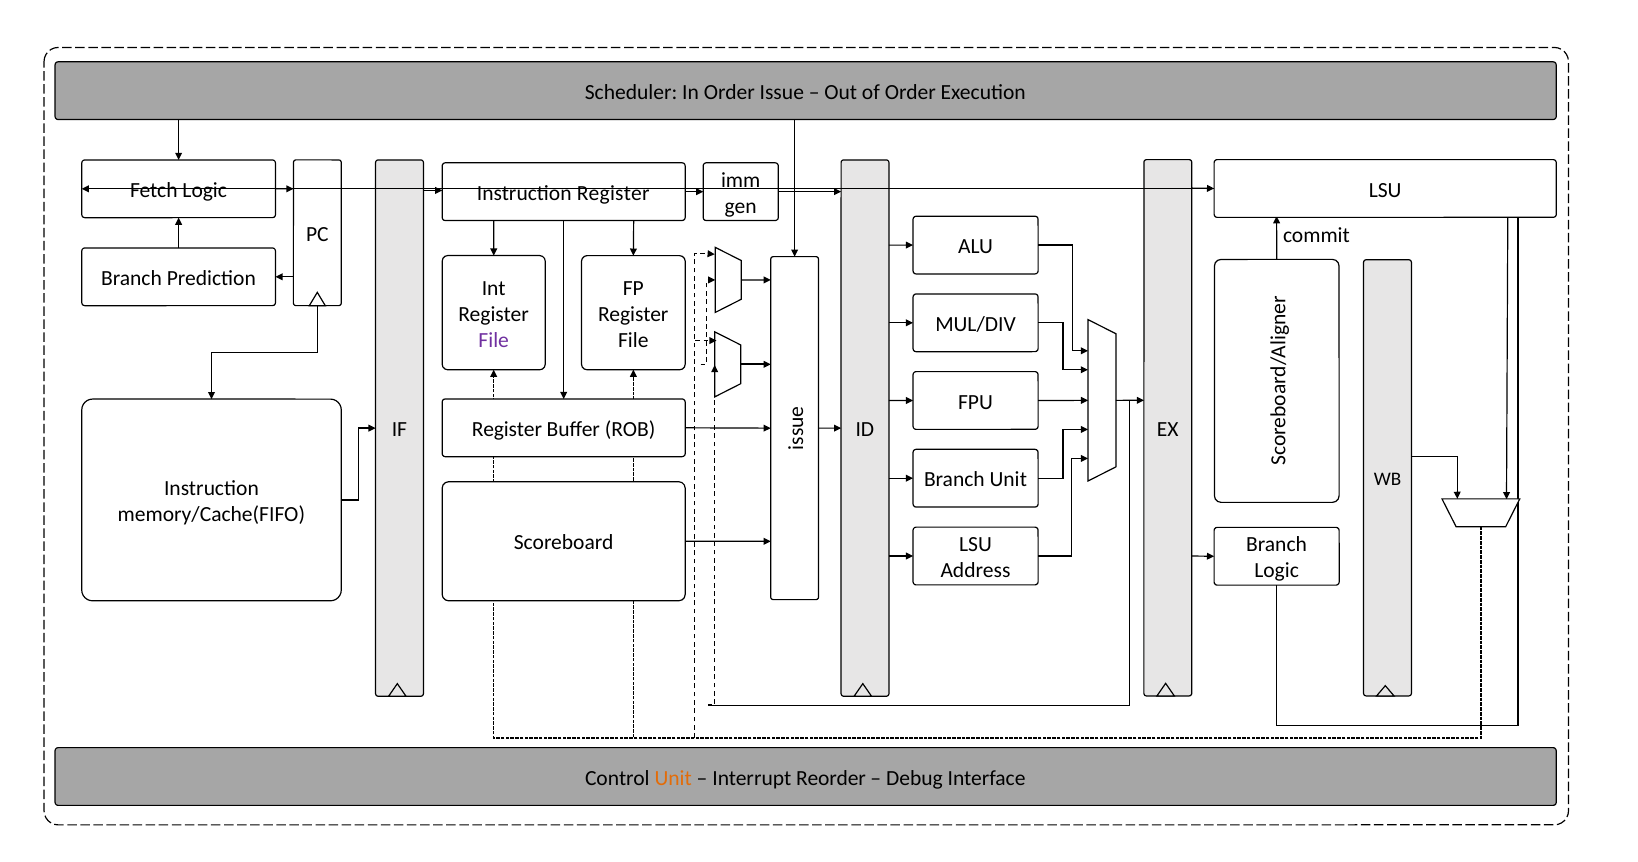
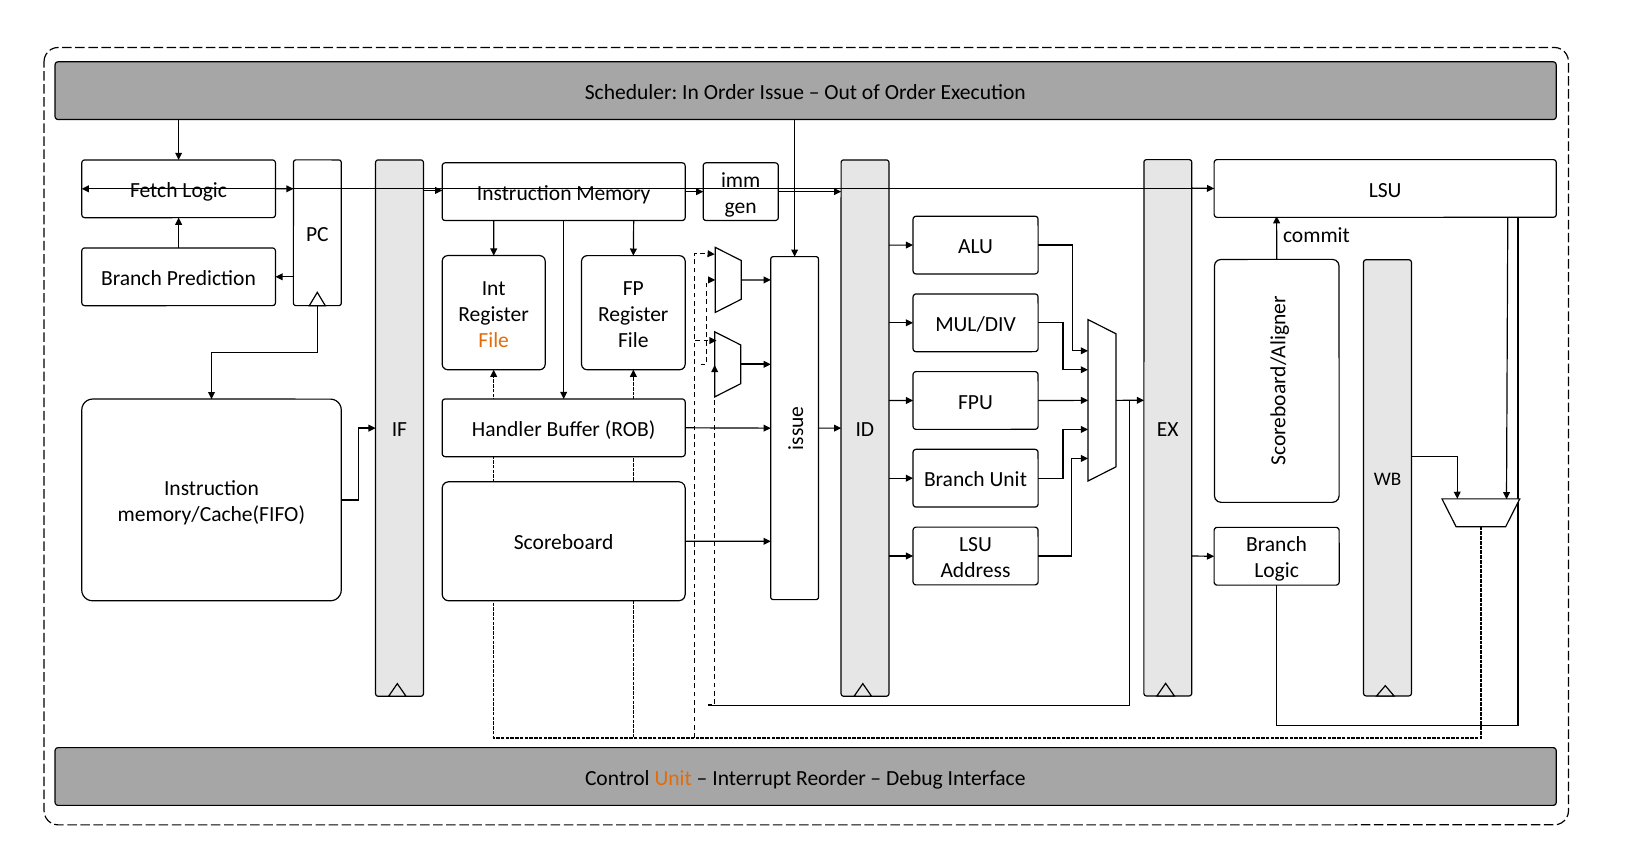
Instruction Register: Register -> Memory
File at (494, 340) colour: purple -> orange
Register at (507, 429): Register -> Handler
